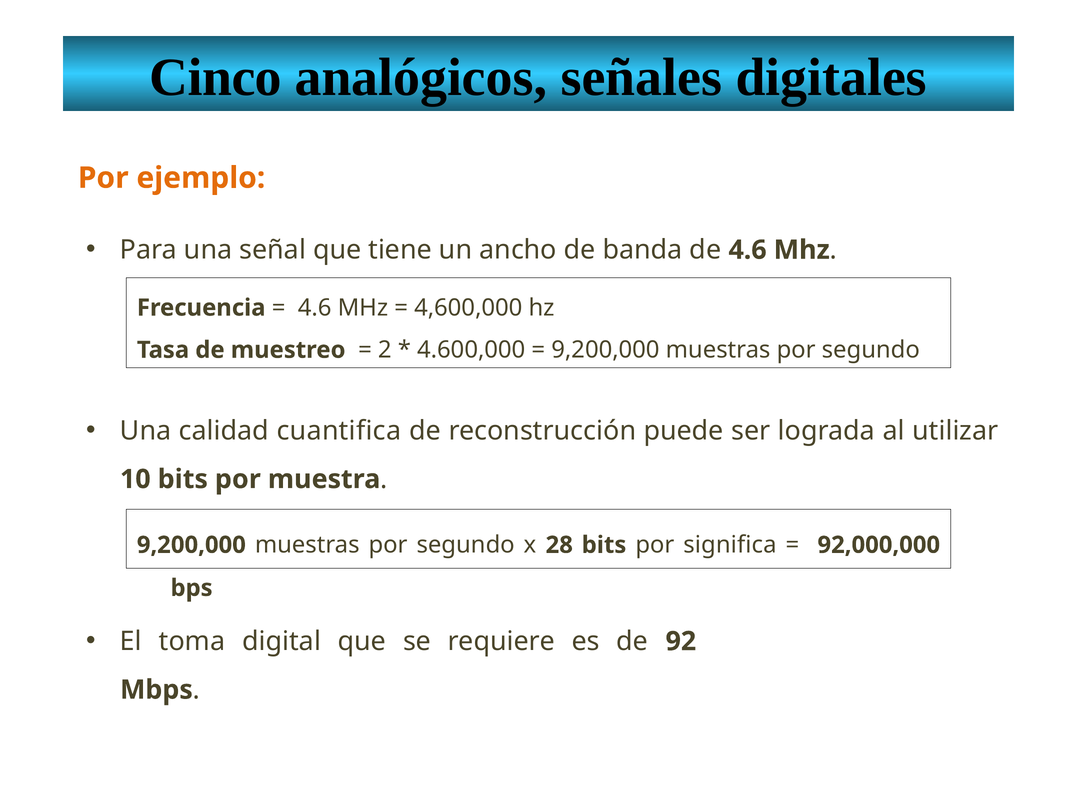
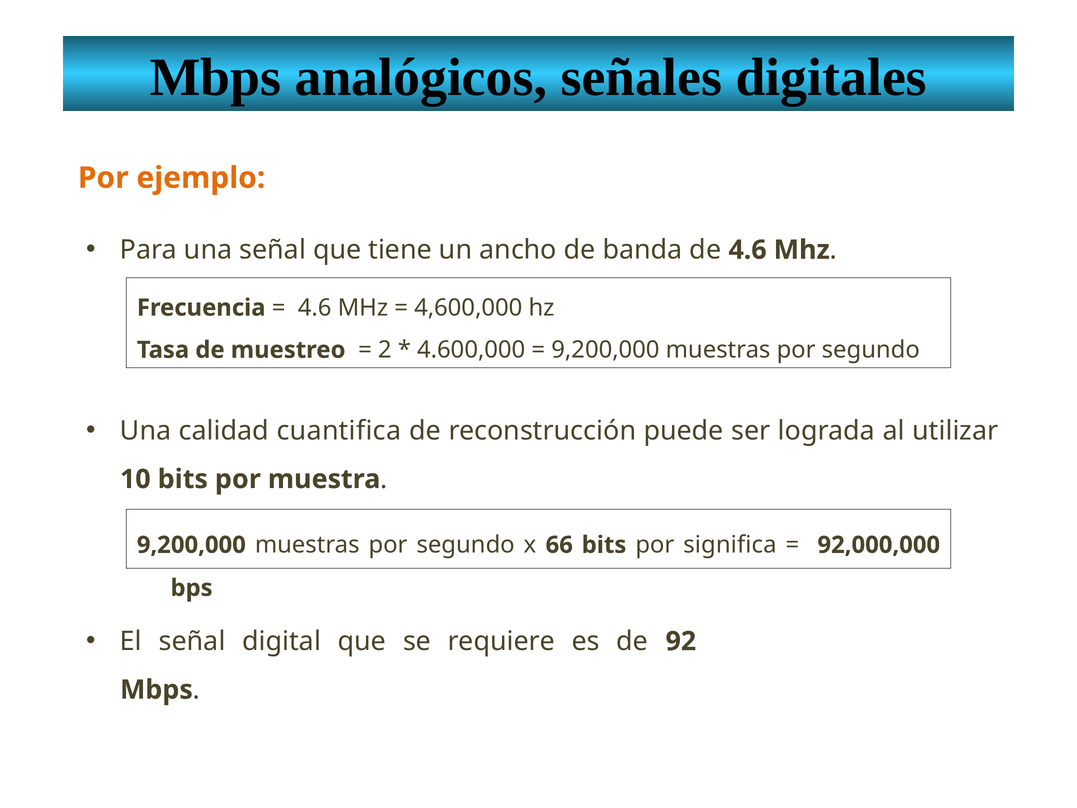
Cinco at (216, 77): Cinco -> Mbps
28: 28 -> 66
El toma: toma -> señal
